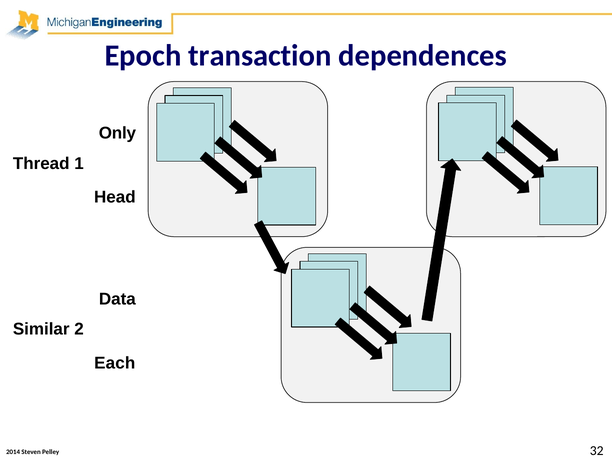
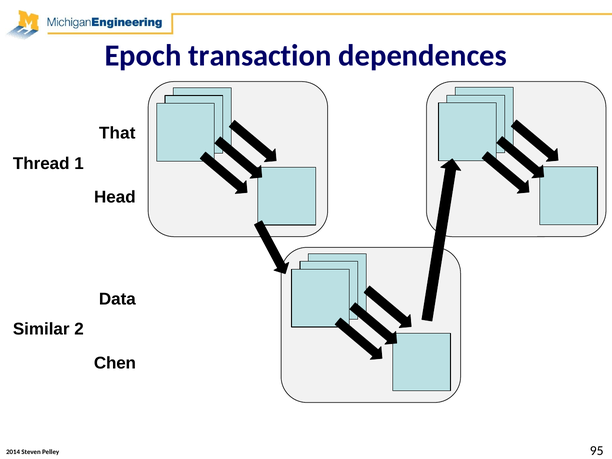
Only: Only -> That
Each: Each -> Chen
32: 32 -> 95
